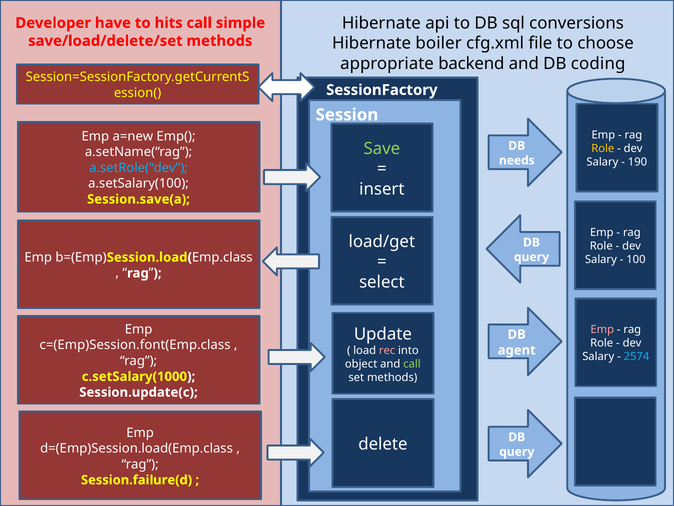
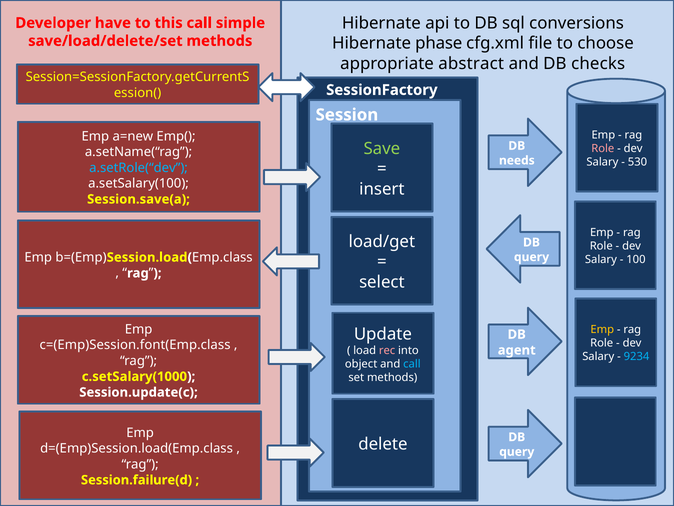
hits: hits -> this
boiler: boiler -> phase
backend: backend -> abstract
coding: coding -> checks
Role at (603, 148) colour: yellow -> pink
190: 190 -> 530
Emp at (602, 329) colour: pink -> yellow
2574: 2574 -> 9234
call at (412, 364) colour: light green -> light blue
